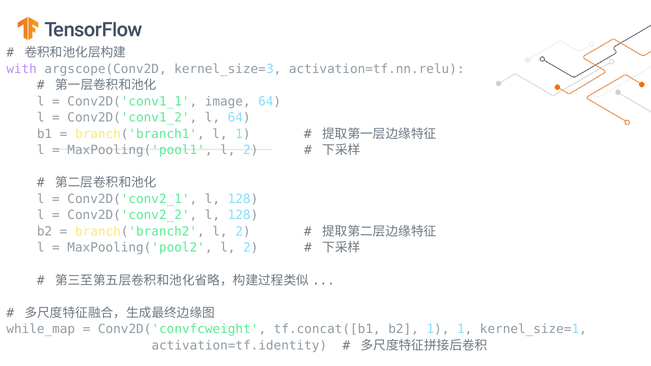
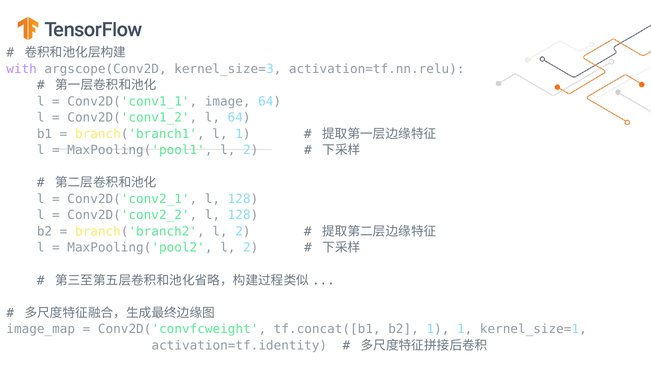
while_map: while_map -> image_map
